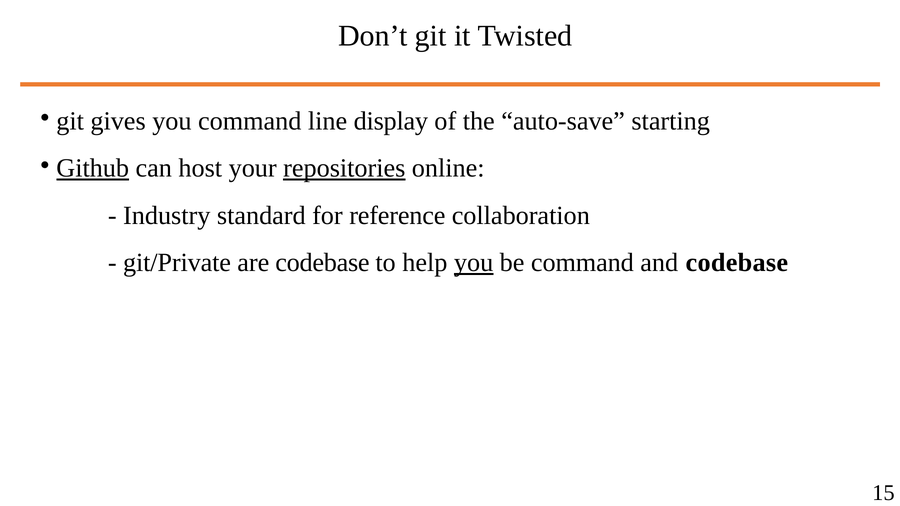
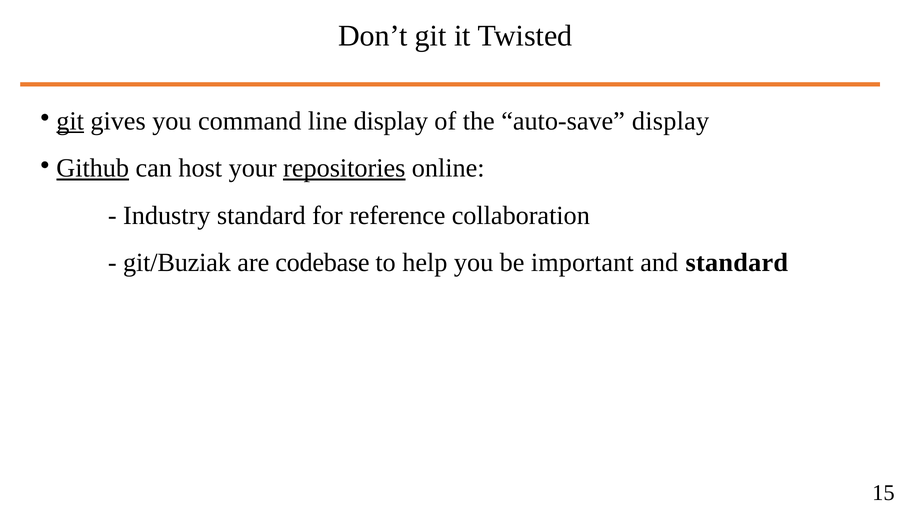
git at (70, 121) underline: none -> present
auto-save starting: starting -> display
git/Private: git/Private -> git/Buziak
you at (474, 263) underline: present -> none
be command: command -> important
and codebase: codebase -> standard
